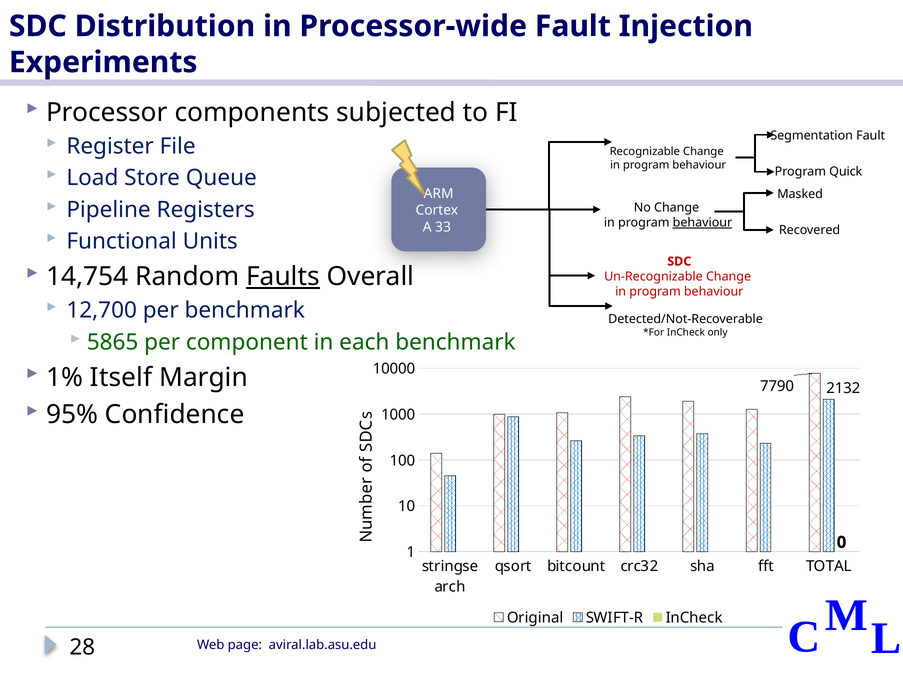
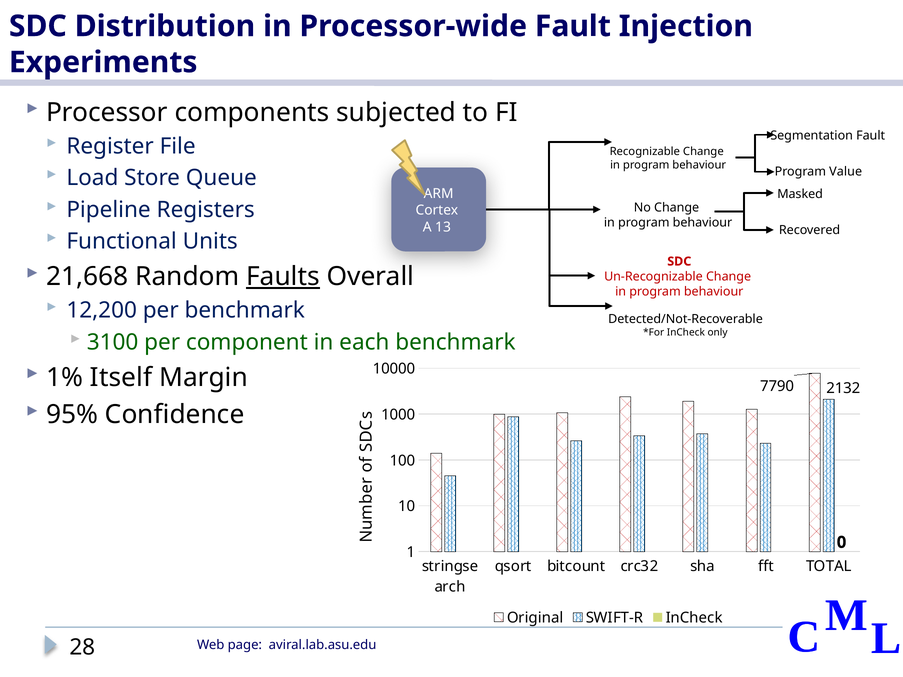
Quick: Quick -> Value
behaviour at (702, 223) underline: present -> none
33: 33 -> 13
14,754: 14,754 -> 21,668
12,700: 12,700 -> 12,200
5865: 5865 -> 3100
